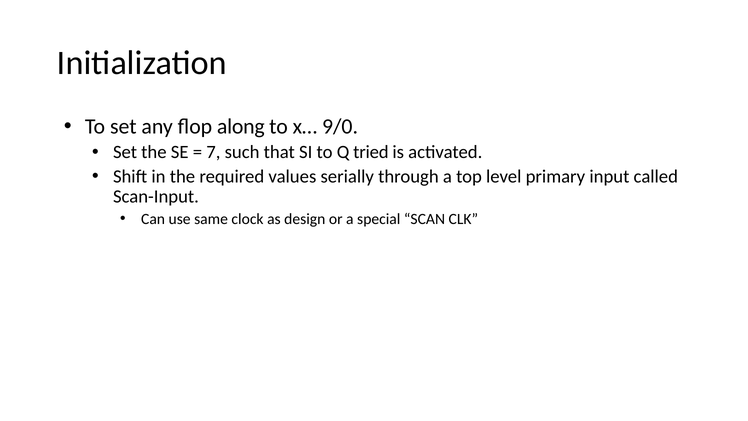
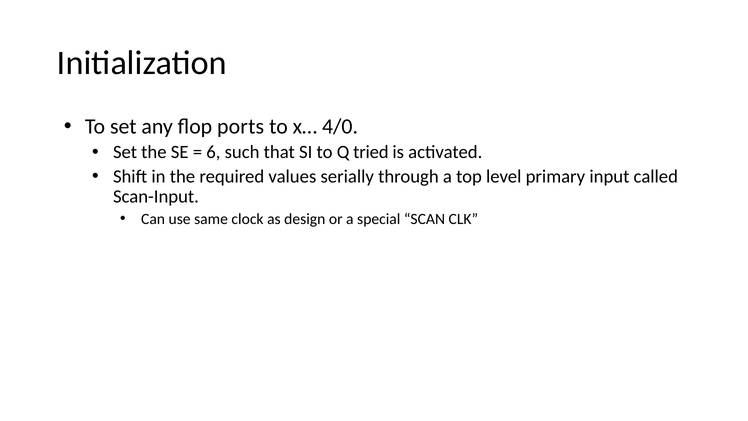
along: along -> ports
9/0: 9/0 -> 4/0
7: 7 -> 6
